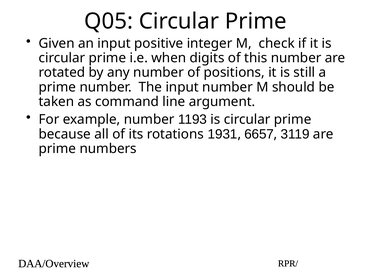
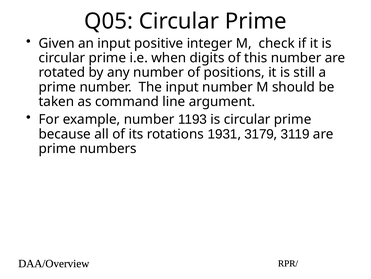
6657: 6657 -> 3179
